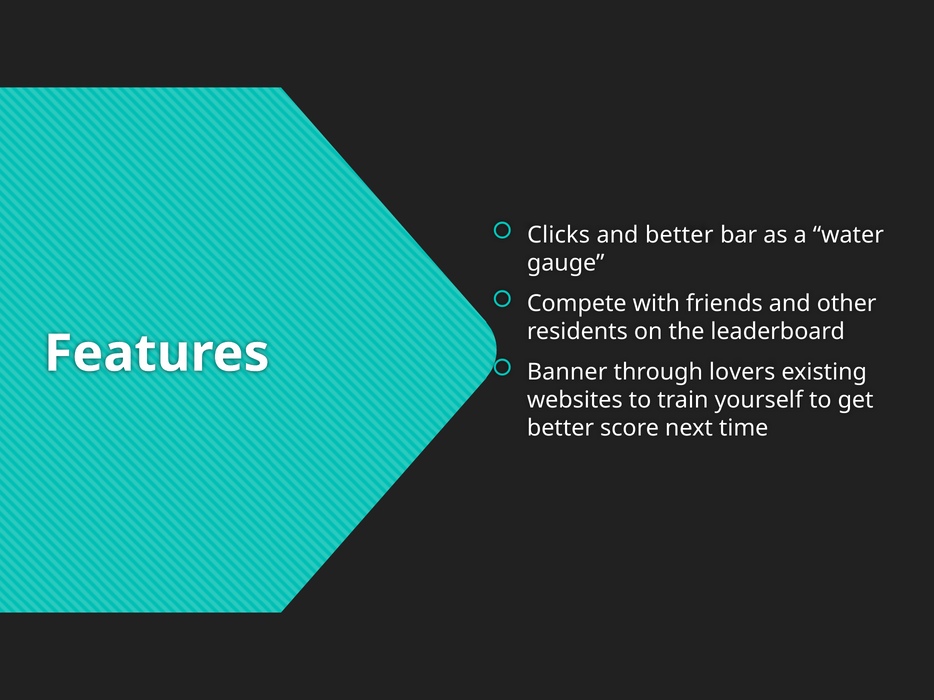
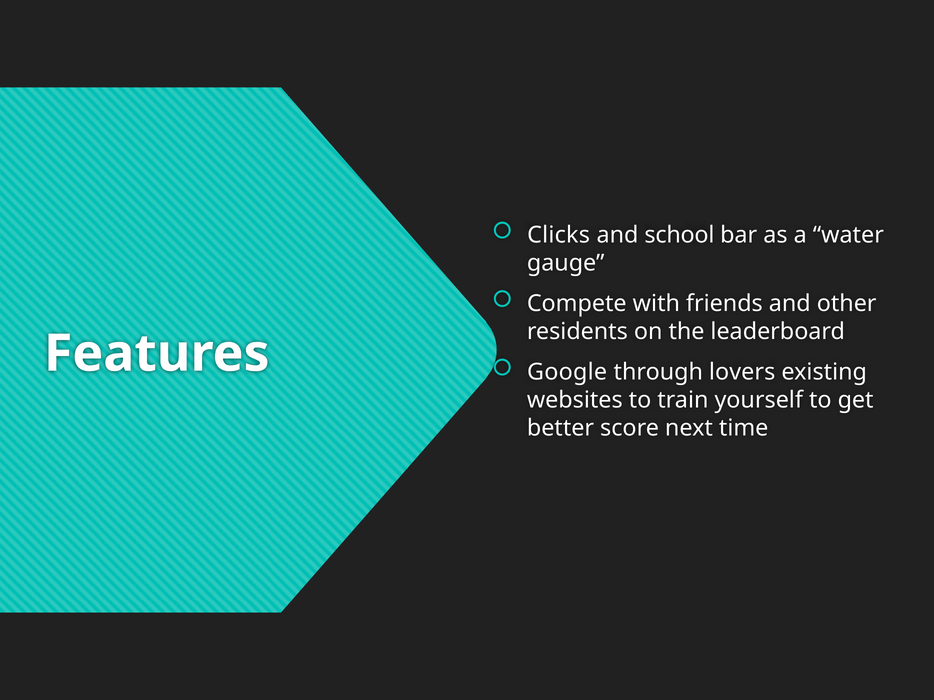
and better: better -> school
Banner: Banner -> Google
